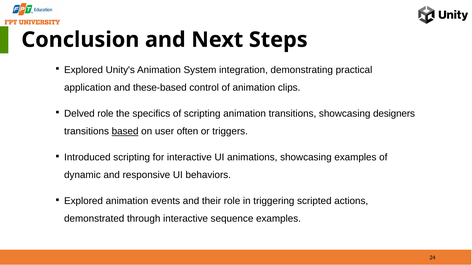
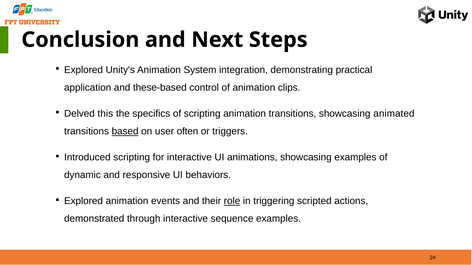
Delved role: role -> this
designers: designers -> animated
role at (232, 201) underline: none -> present
